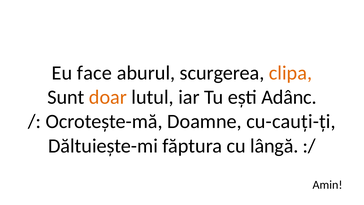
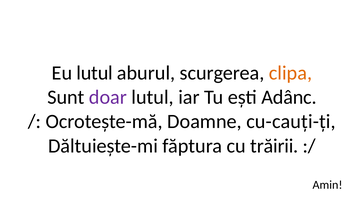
Eu face: face -> lutul
doar colour: orange -> purple
lângă: lângă -> trăirii
